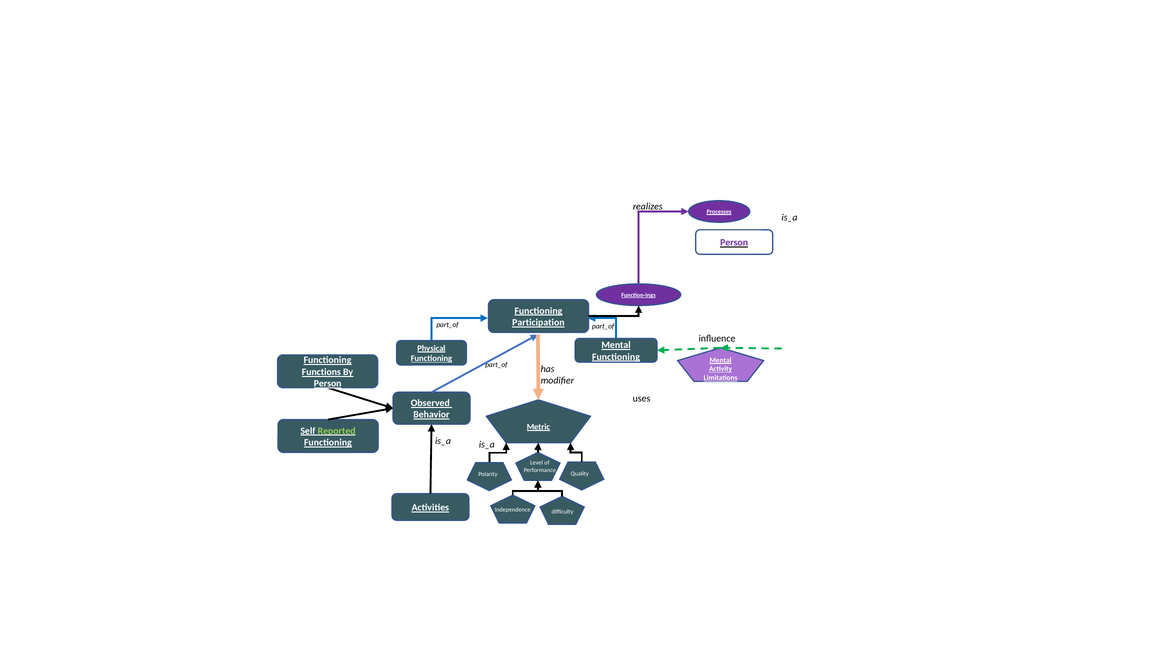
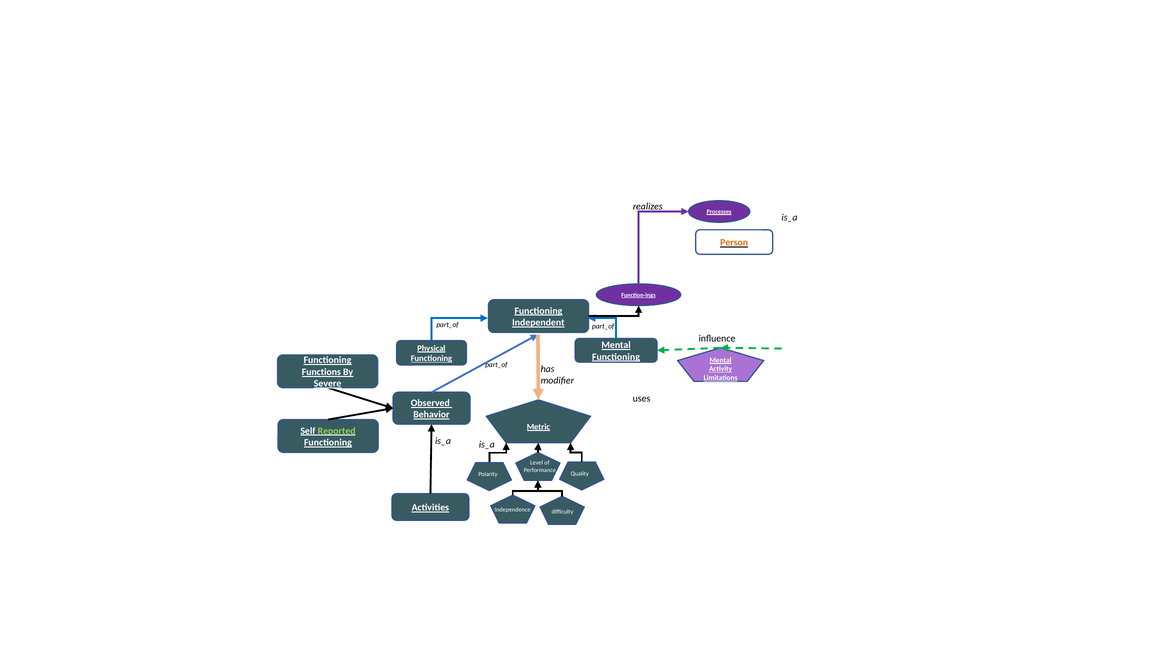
Person at (734, 243) colour: purple -> orange
Participation: Participation -> Independent
Person at (328, 384): Person -> Severe
